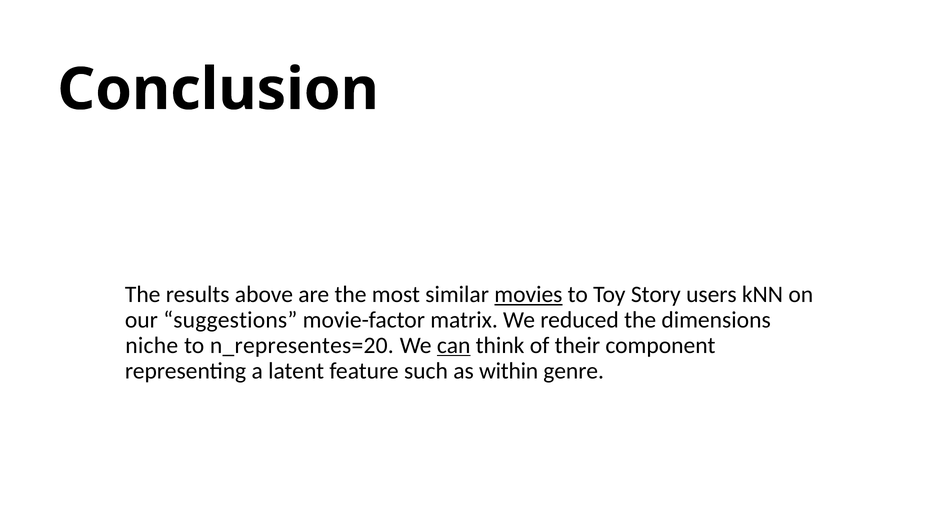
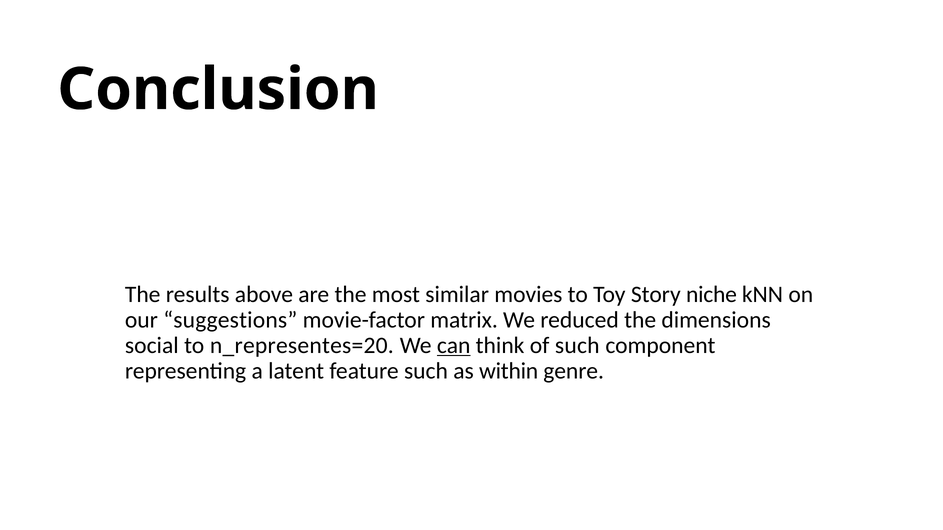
movies underline: present -> none
users: users -> niche
niche: niche -> social
of their: their -> such
